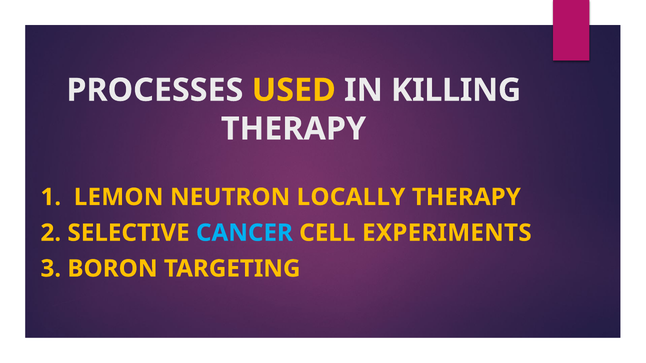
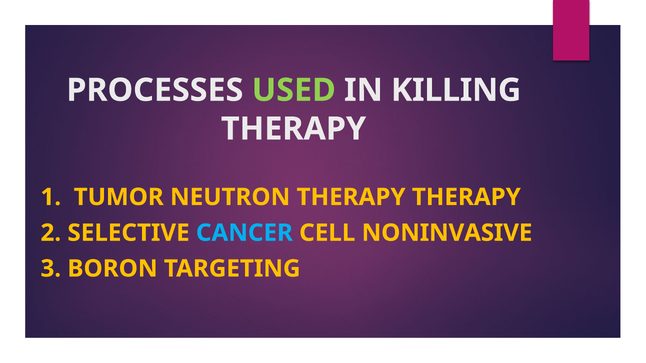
USED colour: yellow -> light green
LEMON: LEMON -> TUMOR
NEUTRON LOCALLY: LOCALLY -> THERAPY
EXPERIMENTS: EXPERIMENTS -> NONINVASIVE
